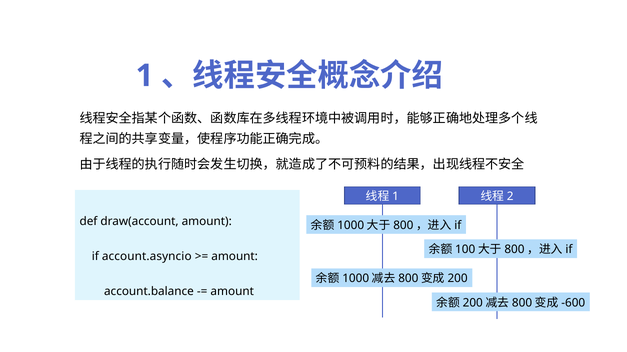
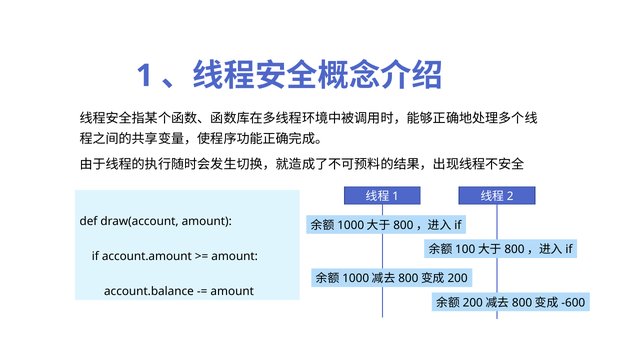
account.asyncio: account.asyncio -> account.amount
